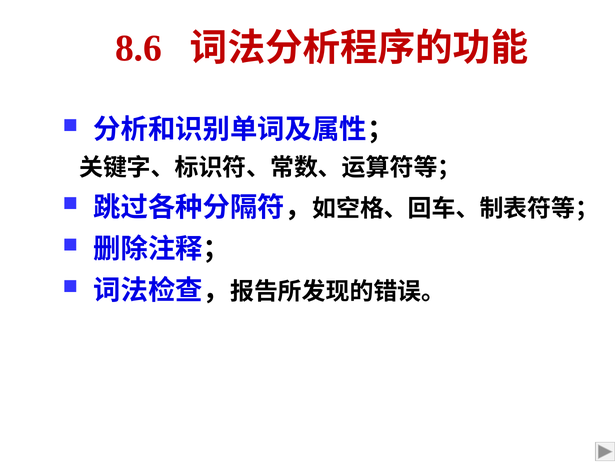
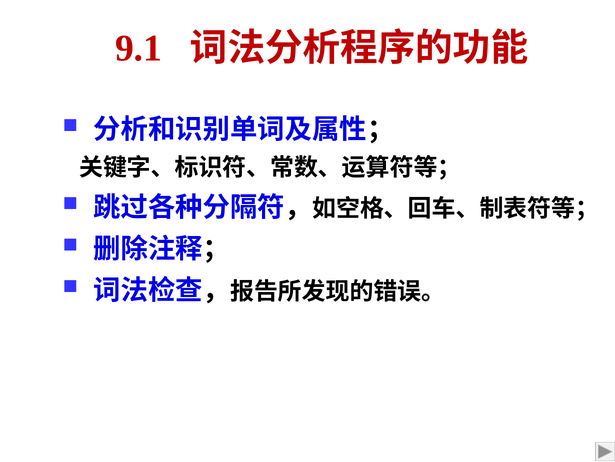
8.6: 8.6 -> 9.1
